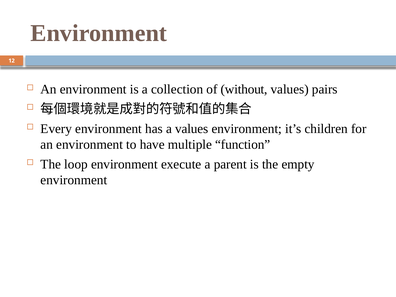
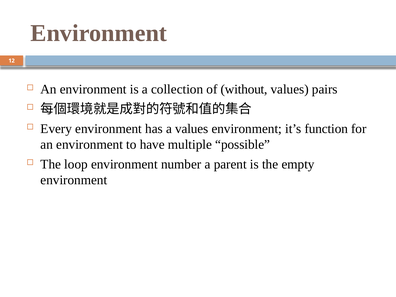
children: children -> function
function: function -> possible
execute: execute -> number
